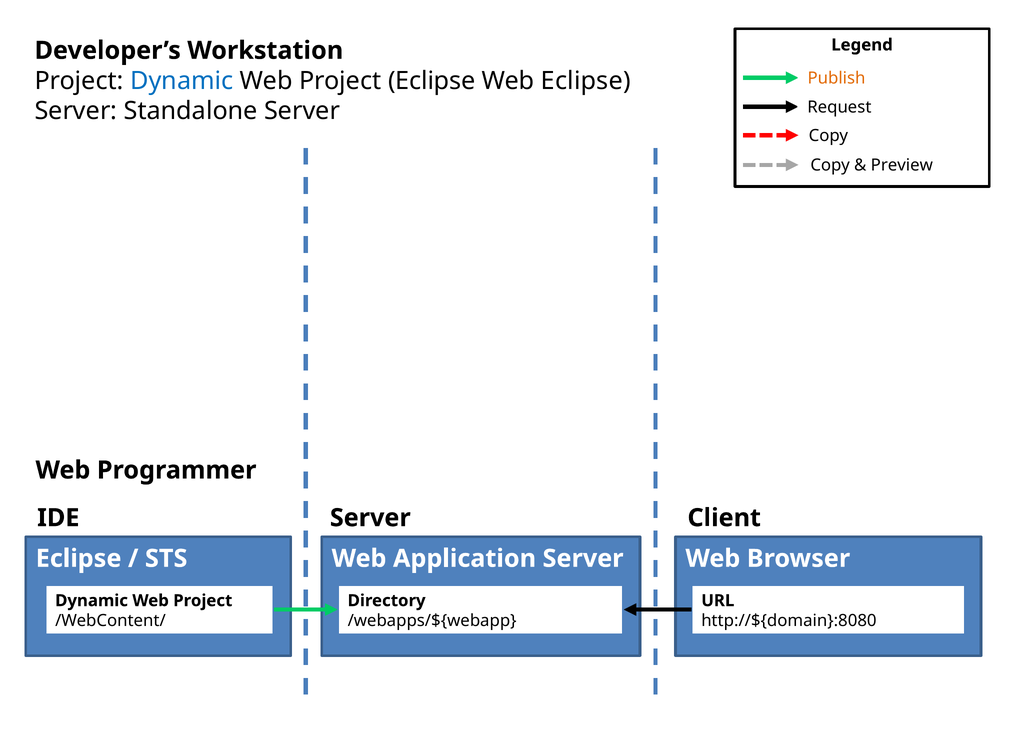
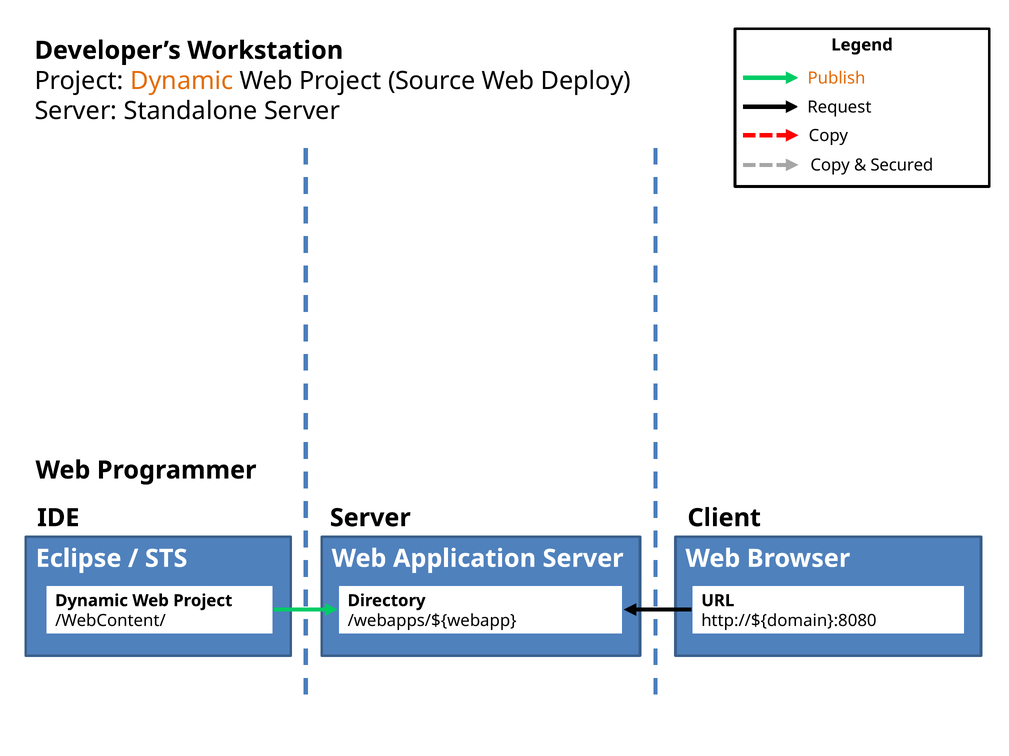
Dynamic at (182, 81) colour: blue -> orange
Project Eclipse: Eclipse -> Source
Web Eclipse: Eclipse -> Deploy
Preview: Preview -> Secured
